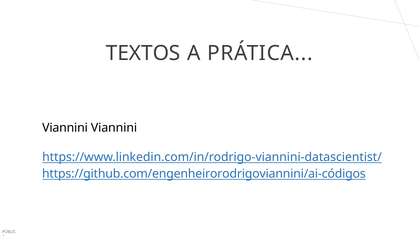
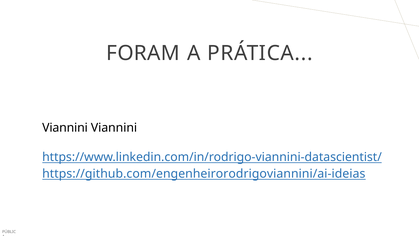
TEXTOS: TEXTOS -> FORAM
https://github.com/engenheirorodrigoviannini/ai-códigos: https://github.com/engenheirorodrigoviannini/ai-códigos -> https://github.com/engenheirorodrigoviannini/ai-ideias
